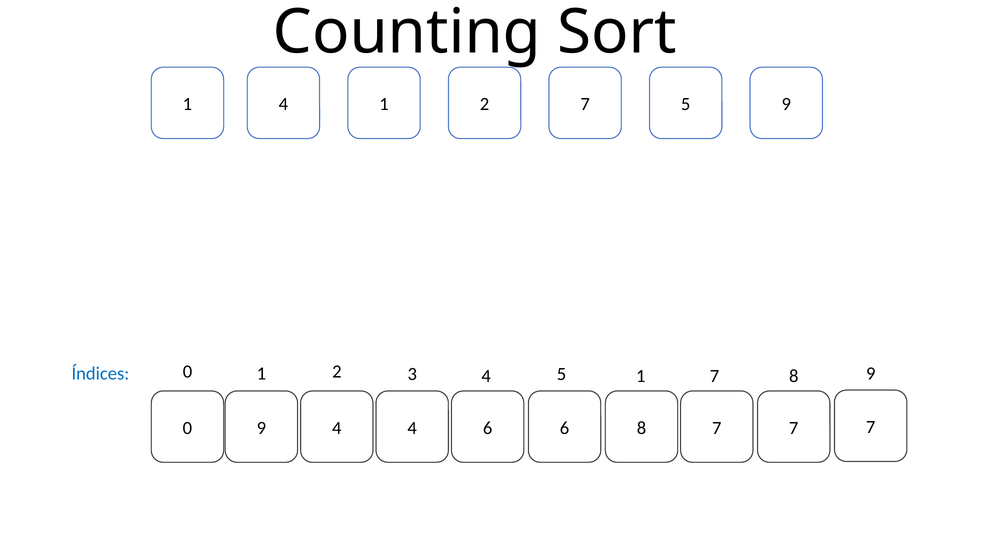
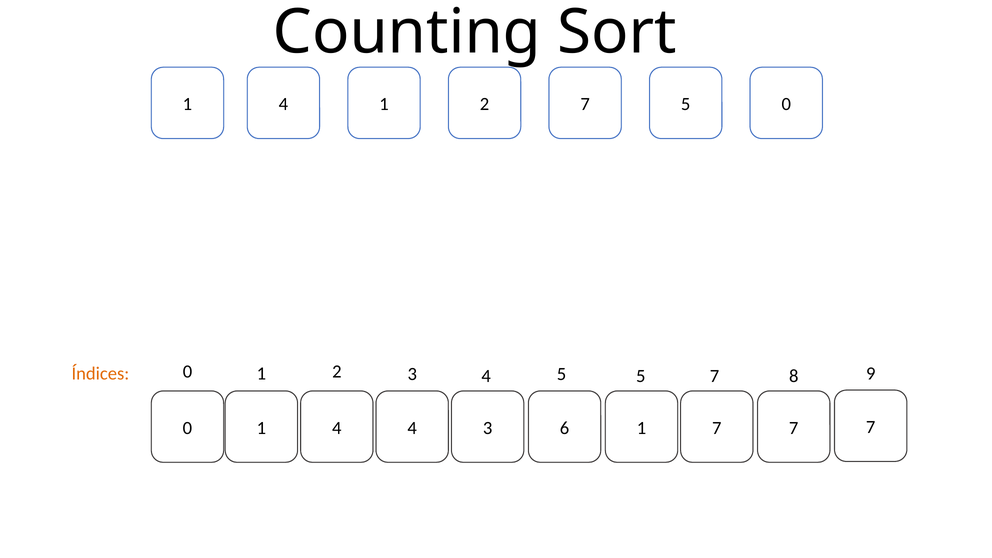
5 9: 9 -> 0
Índices colour: blue -> orange
5 1: 1 -> 5
9 at (261, 428): 9 -> 1
4 6: 6 -> 3
6 8: 8 -> 1
